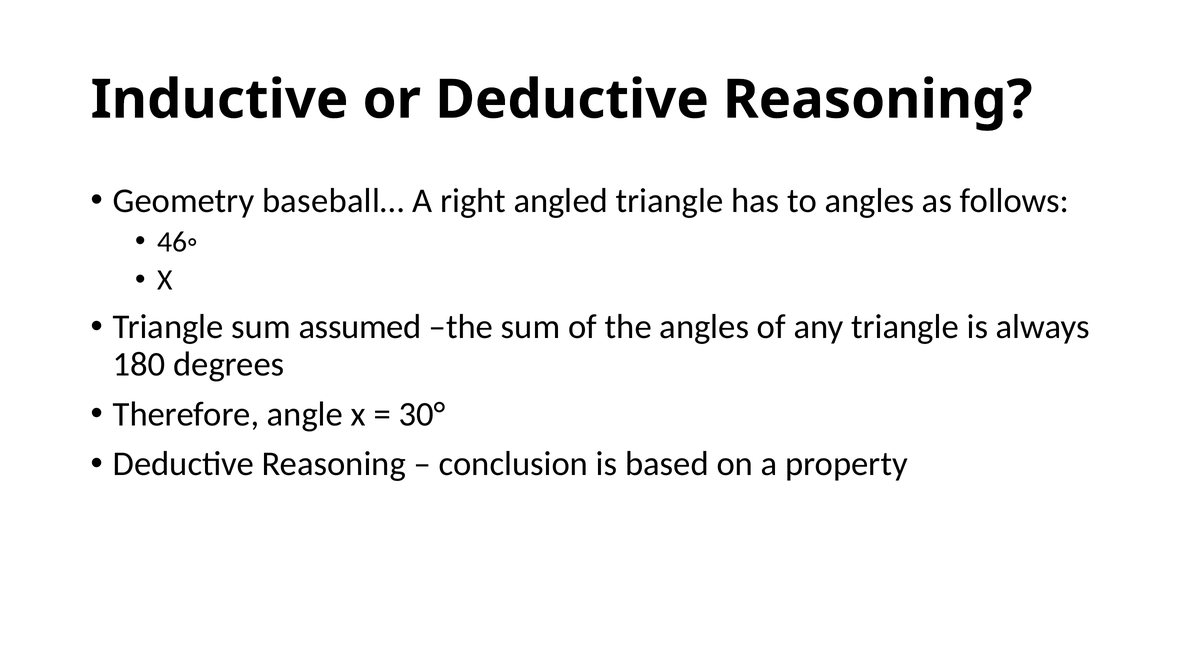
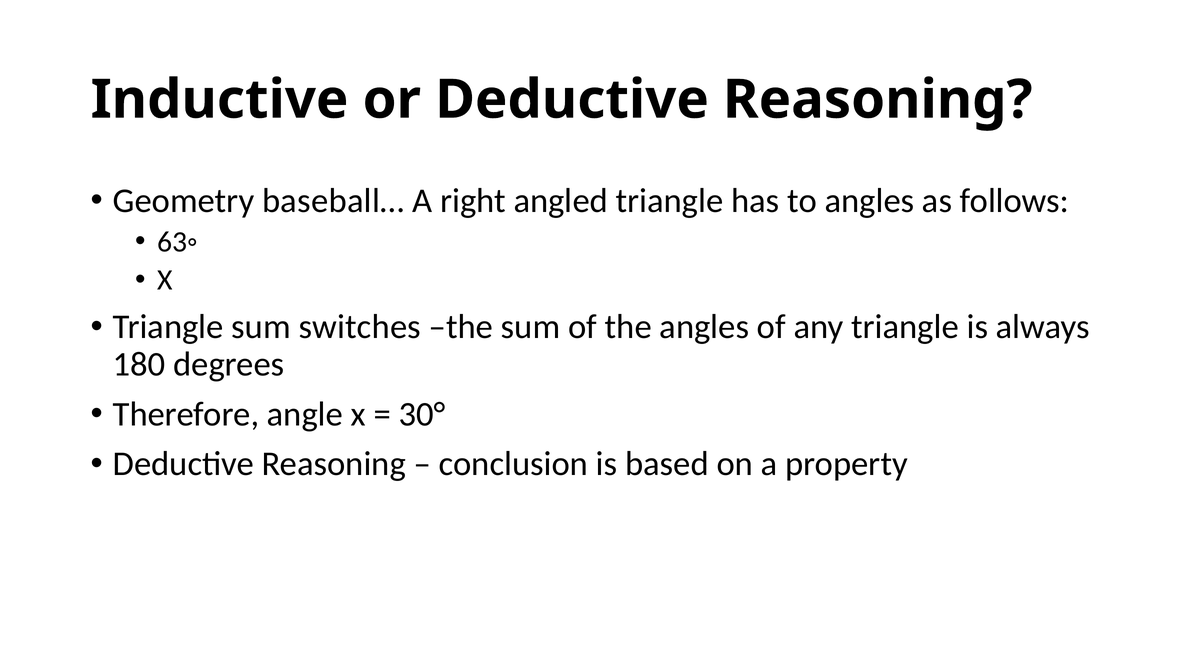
46◦: 46◦ -> 63◦
assumed: assumed -> switches
